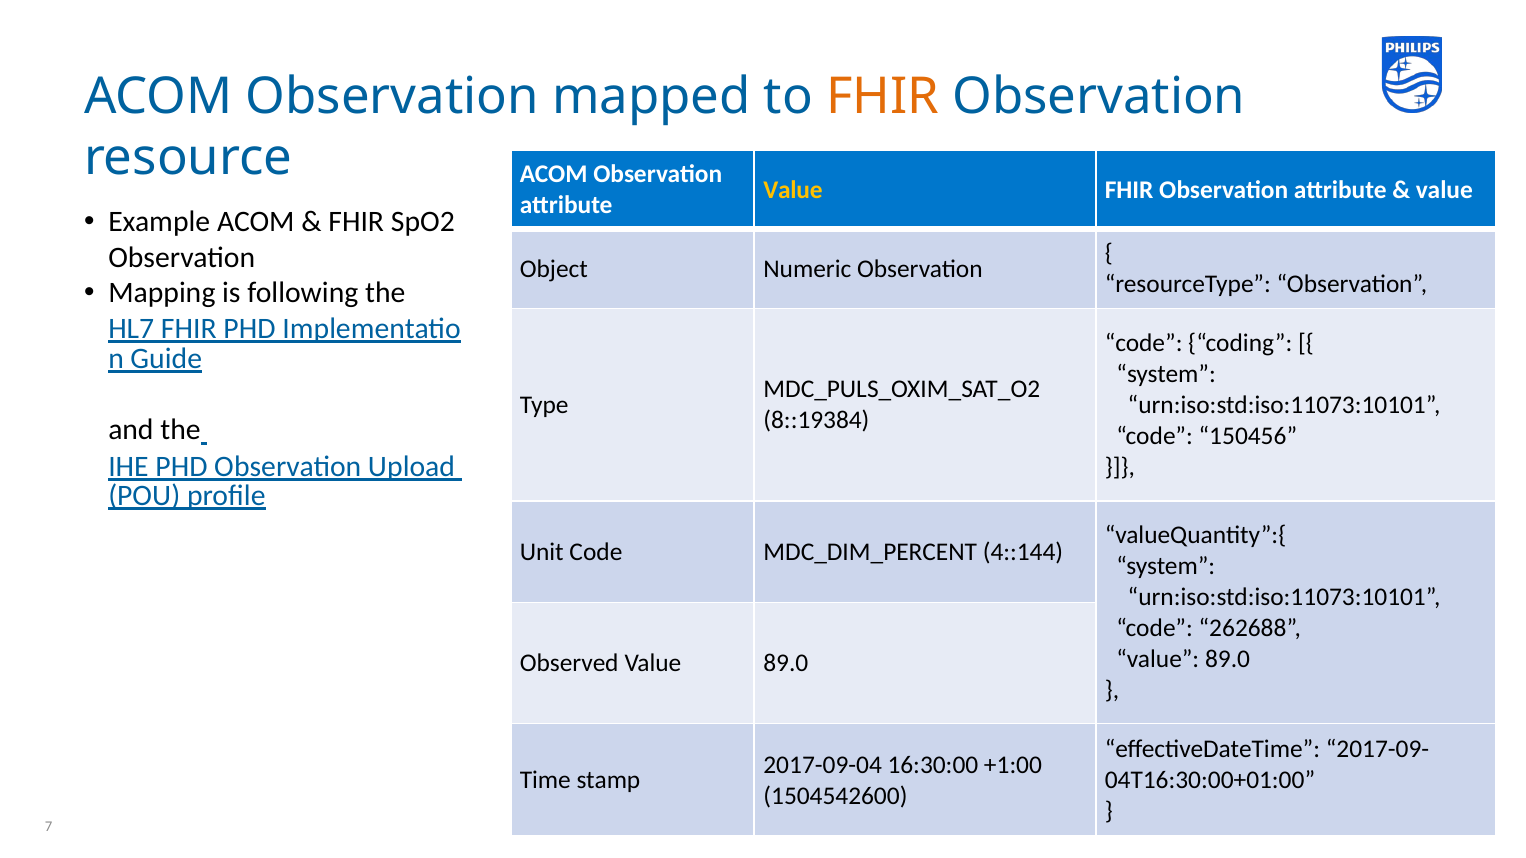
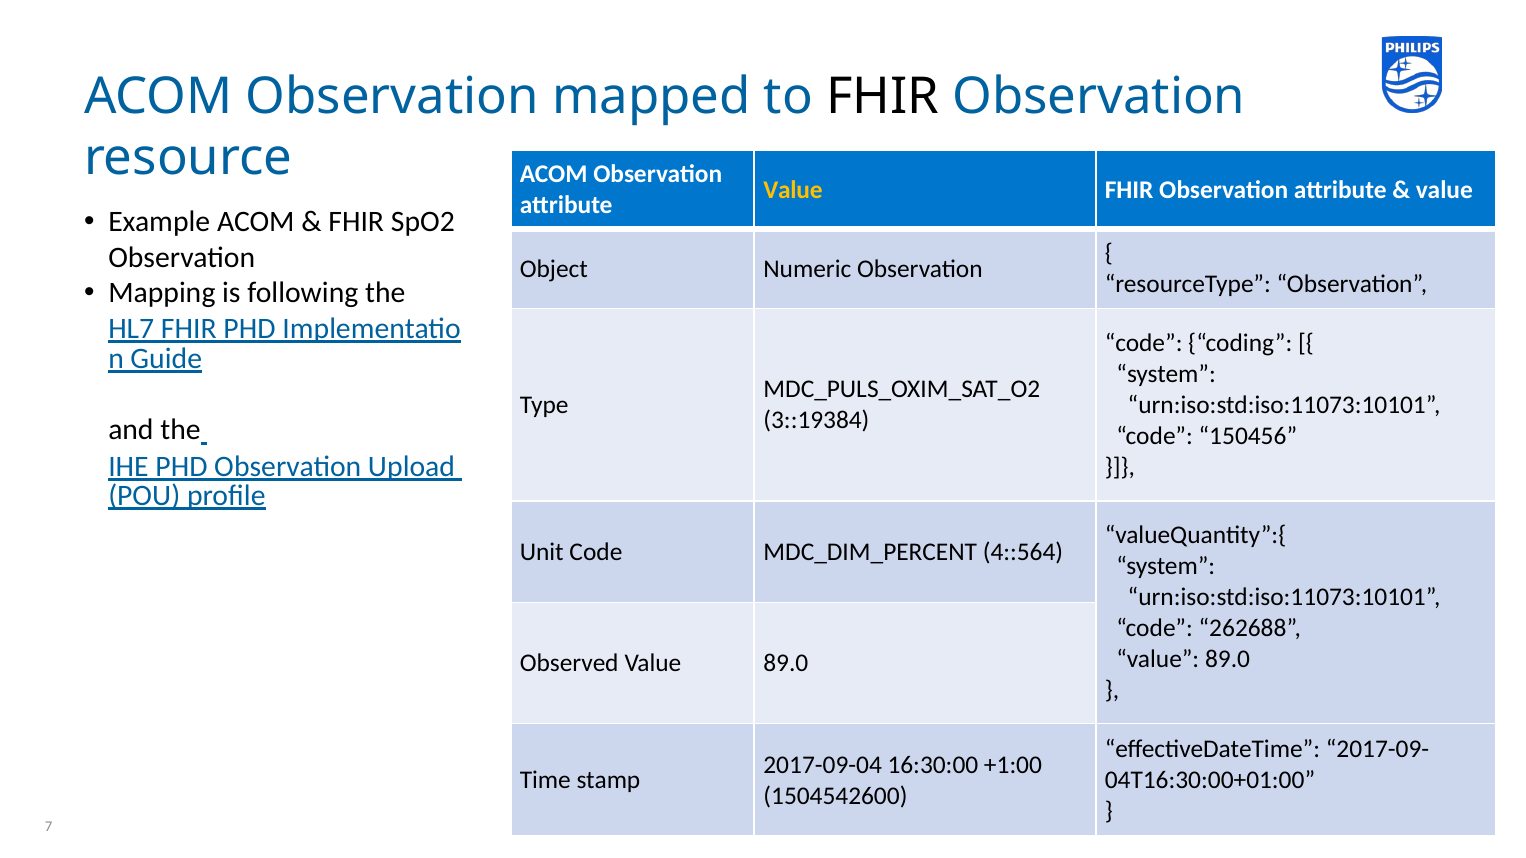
FHIR at (883, 97) colour: orange -> black
8::19384: 8::19384 -> 3::19384
4::144: 4::144 -> 4::564
